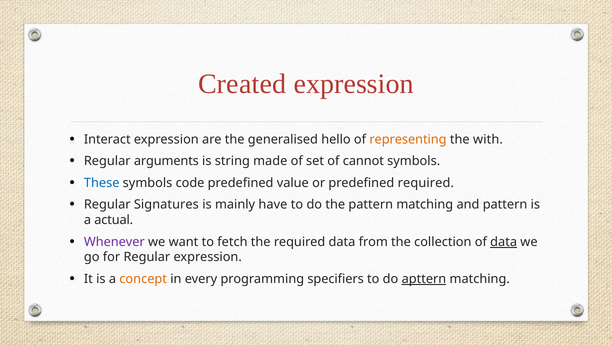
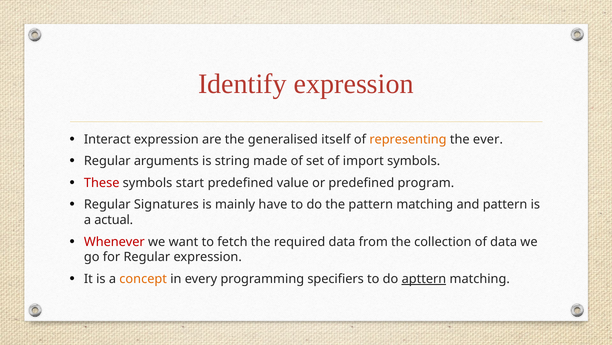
Created: Created -> Identify
hello: hello -> itself
with: with -> ever
cannot: cannot -> import
These colour: blue -> red
code: code -> start
predefined required: required -> program
Whenever colour: purple -> red
data at (504, 241) underline: present -> none
